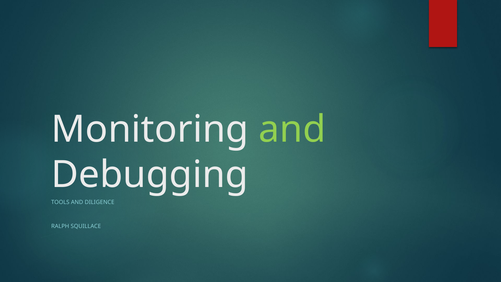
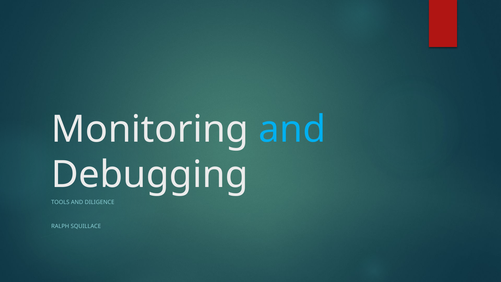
and at (292, 129) colour: light green -> light blue
